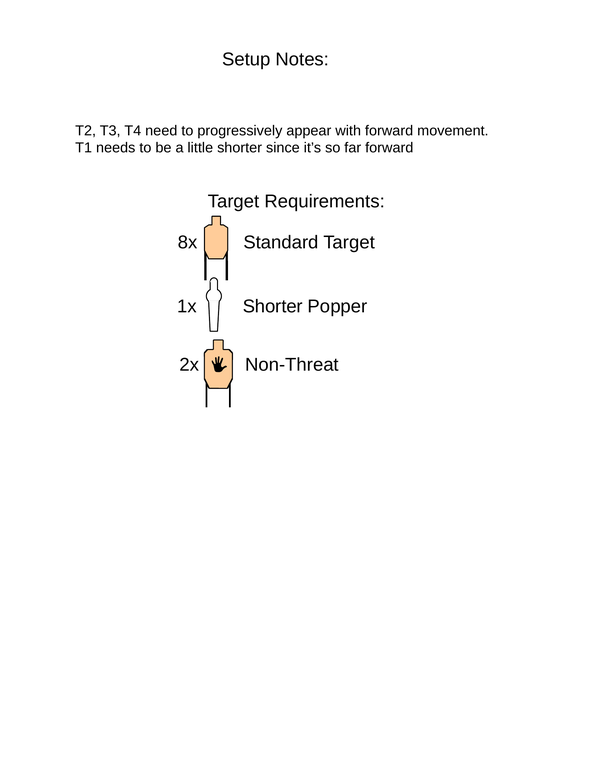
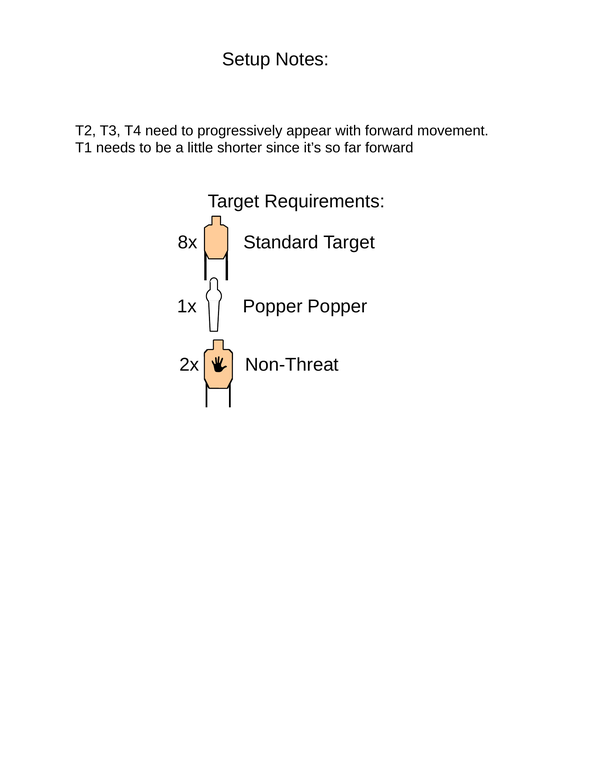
1x Shorter: Shorter -> Popper
